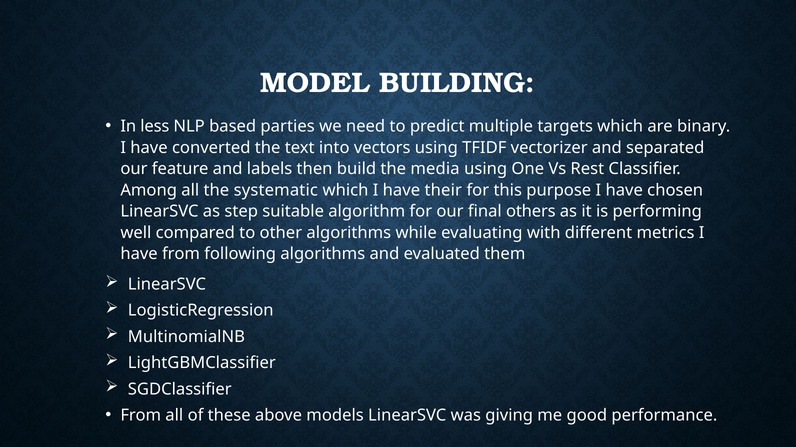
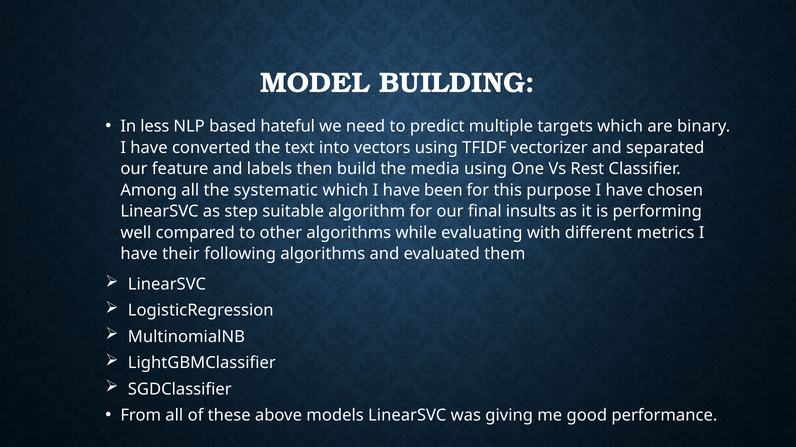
parties: parties -> hateful
their: their -> been
others: others -> insults
have from: from -> their
